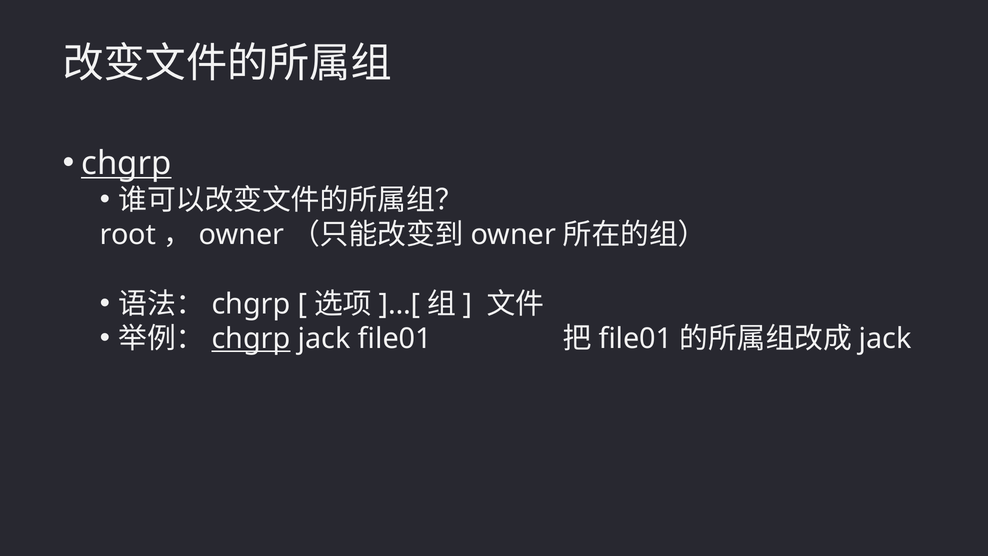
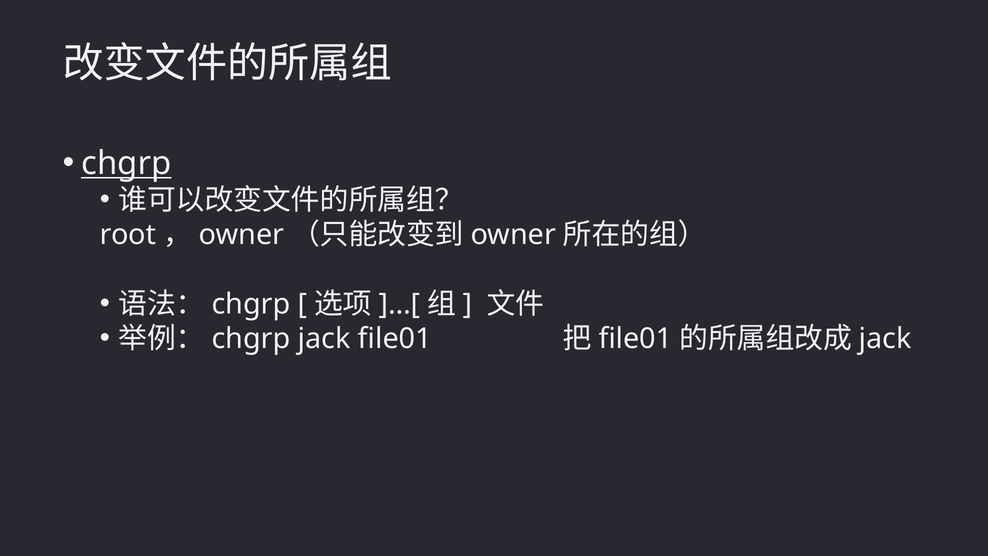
chgrp at (251, 339) underline: present -> none
